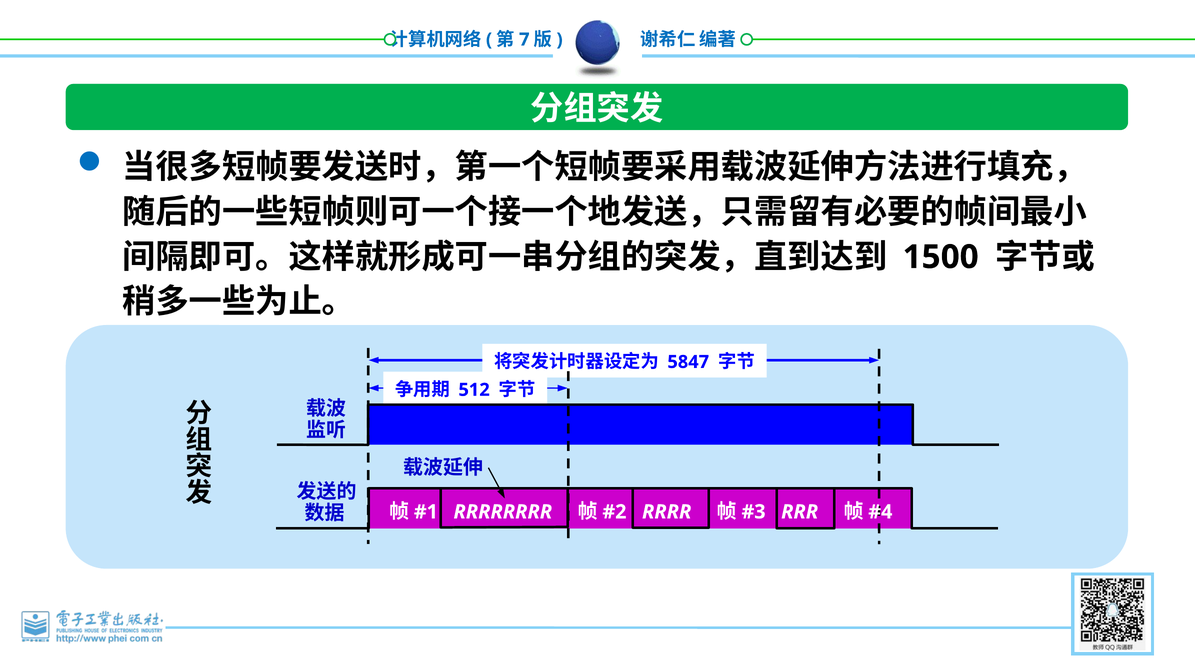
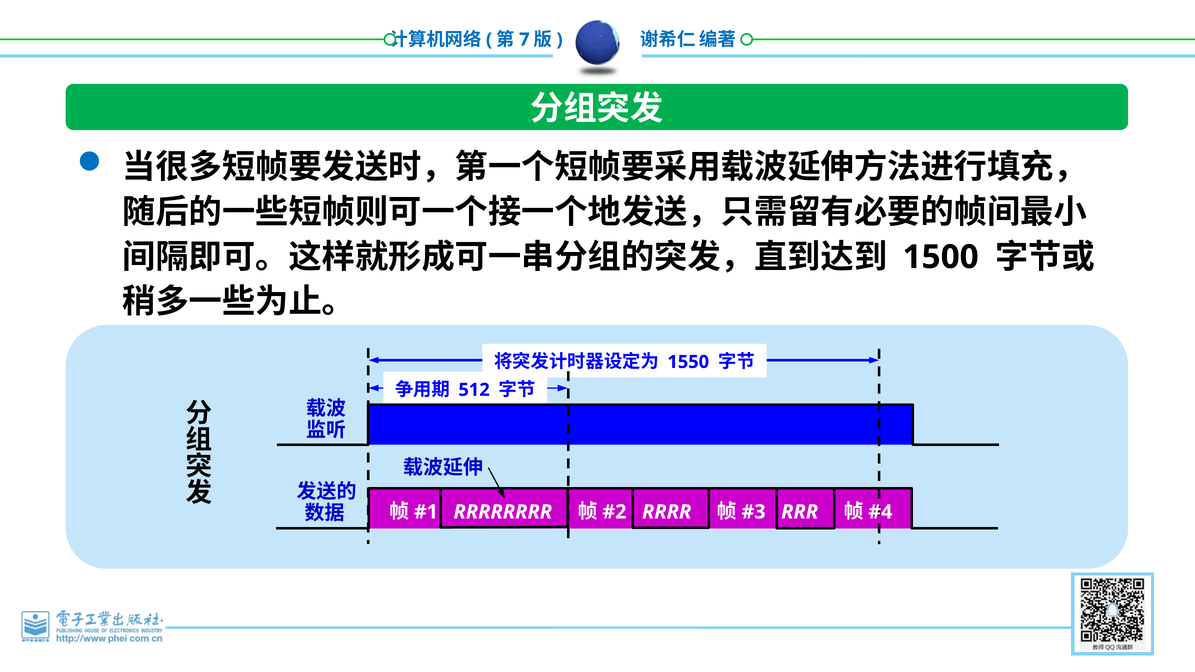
5847: 5847 -> 1550
